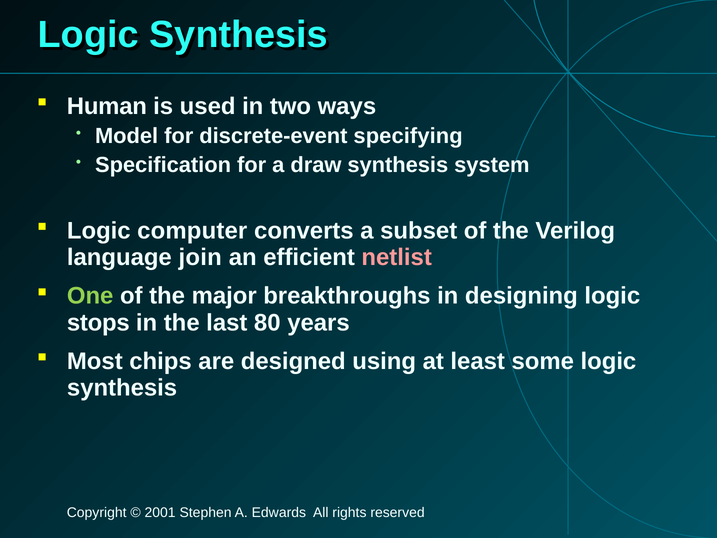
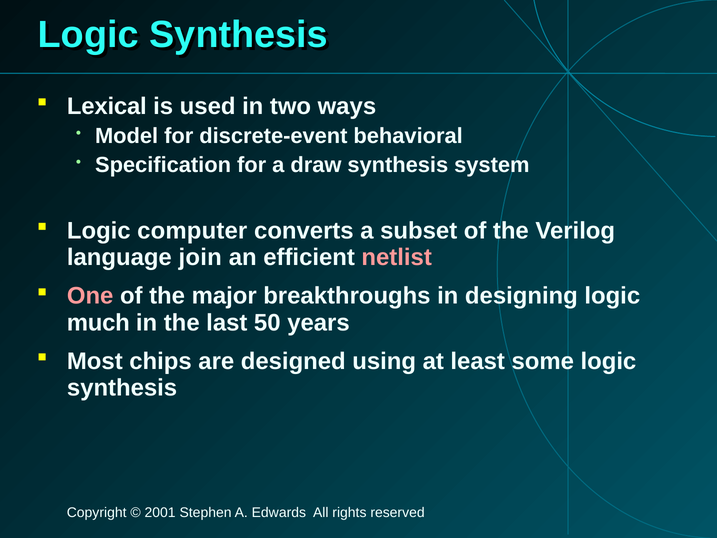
Human: Human -> Lexical
specifying: specifying -> behavioral
One colour: light green -> pink
stops: stops -> much
80: 80 -> 50
